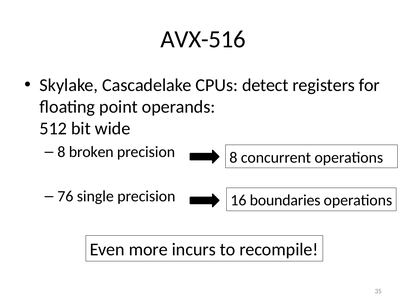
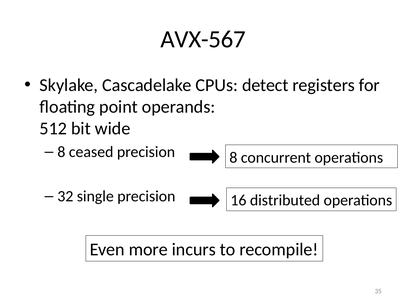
AVX-516: AVX-516 -> AVX-567
broken: broken -> ceased
76: 76 -> 32
boundaries: boundaries -> distributed
